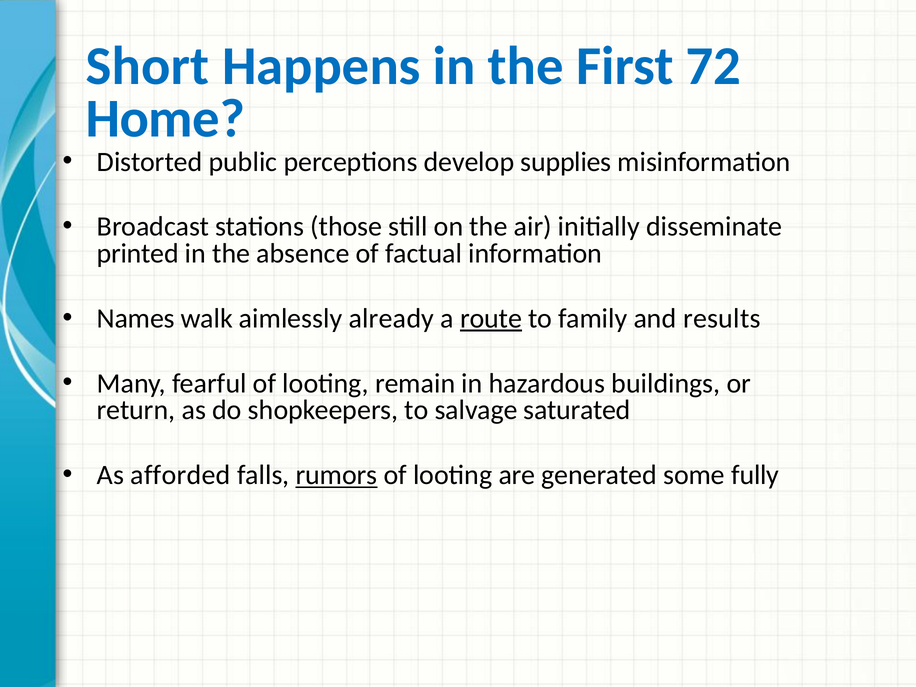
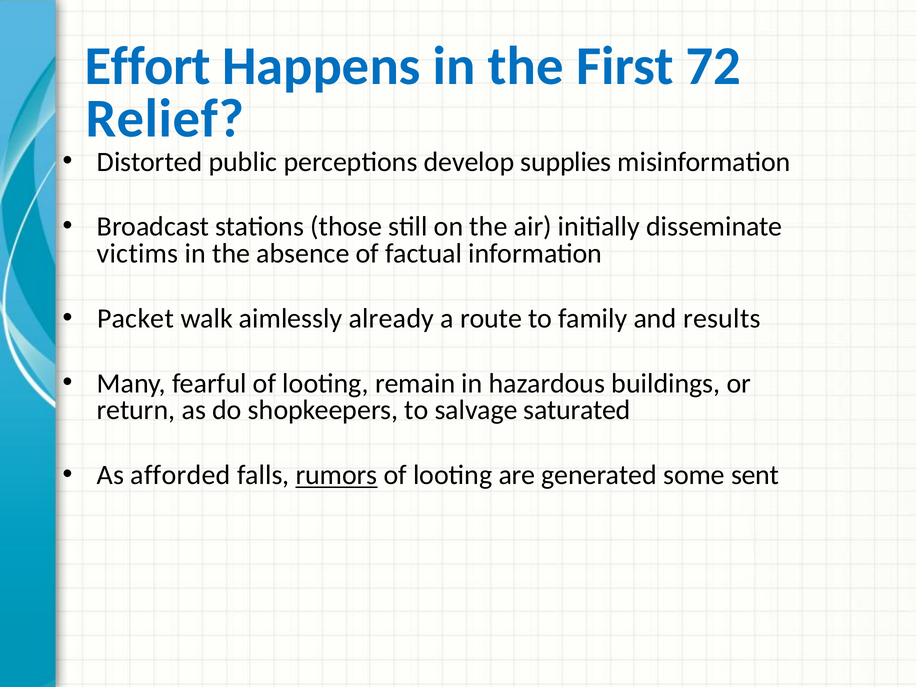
Short: Short -> Effort
Home: Home -> Relief
printed: printed -> victims
Names: Names -> Packet
route underline: present -> none
fully: fully -> sent
